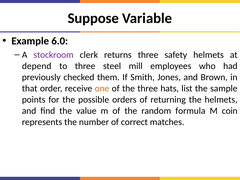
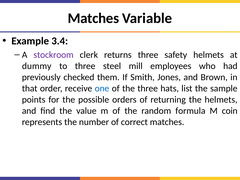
Suppose at (93, 18): Suppose -> Matches
6.0: 6.0 -> 3.4
depend: depend -> dummy
one colour: orange -> blue
